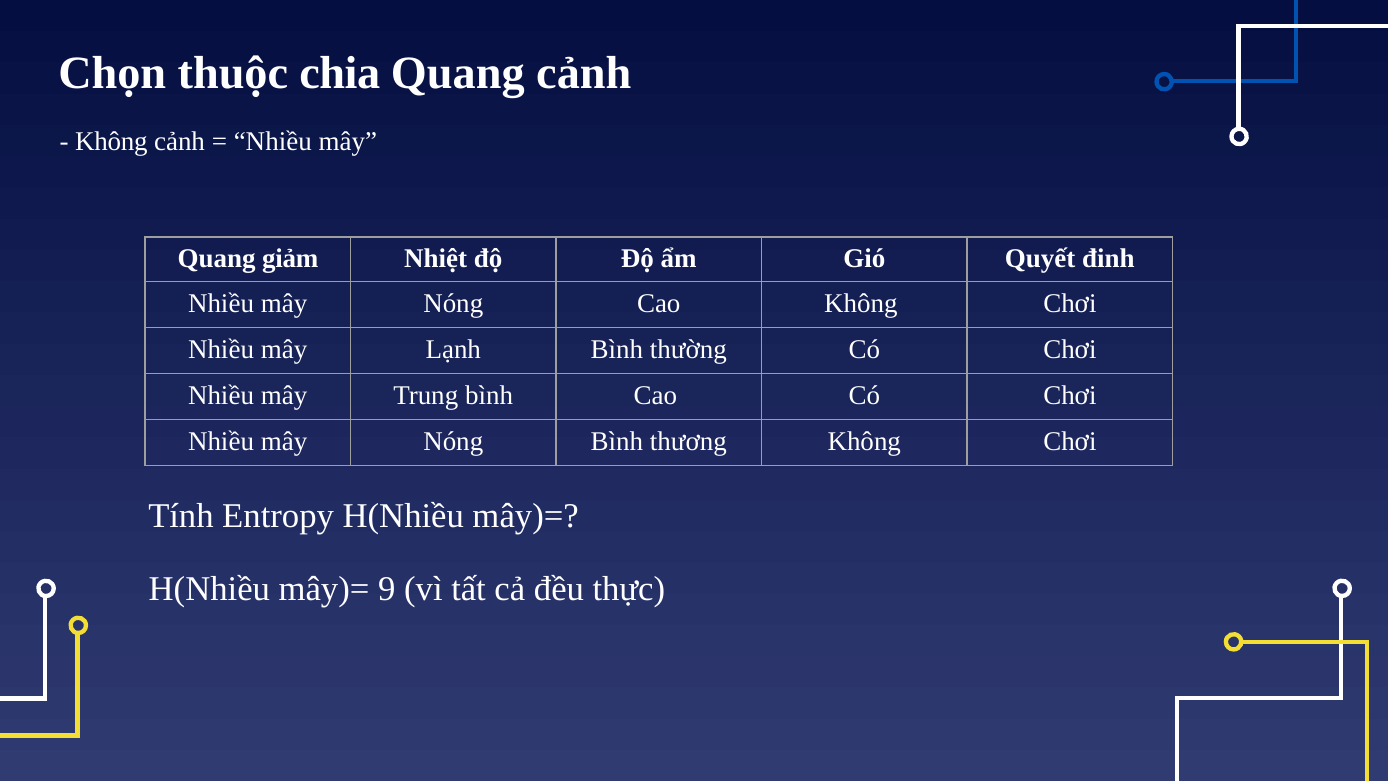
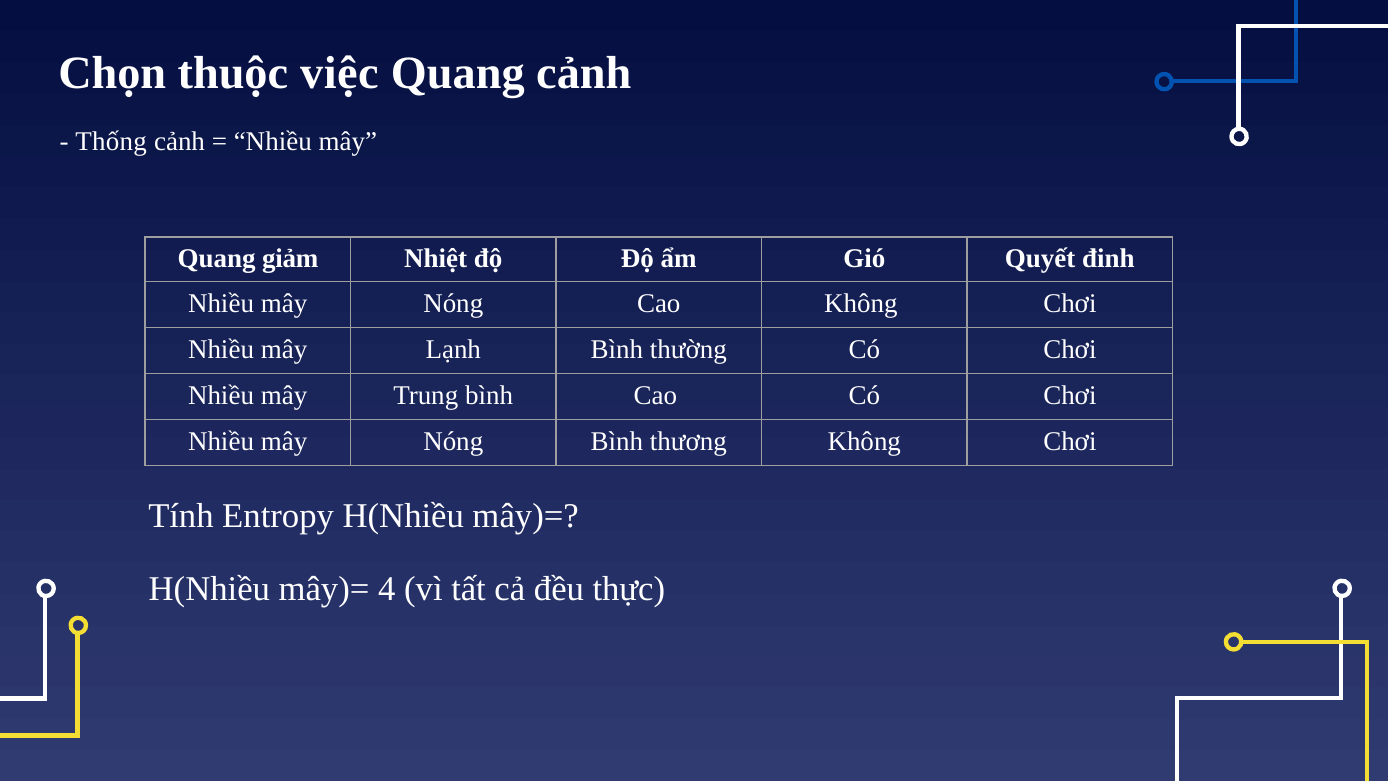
chia: chia -> việc
Không at (111, 142): Không -> Thống
9: 9 -> 4
